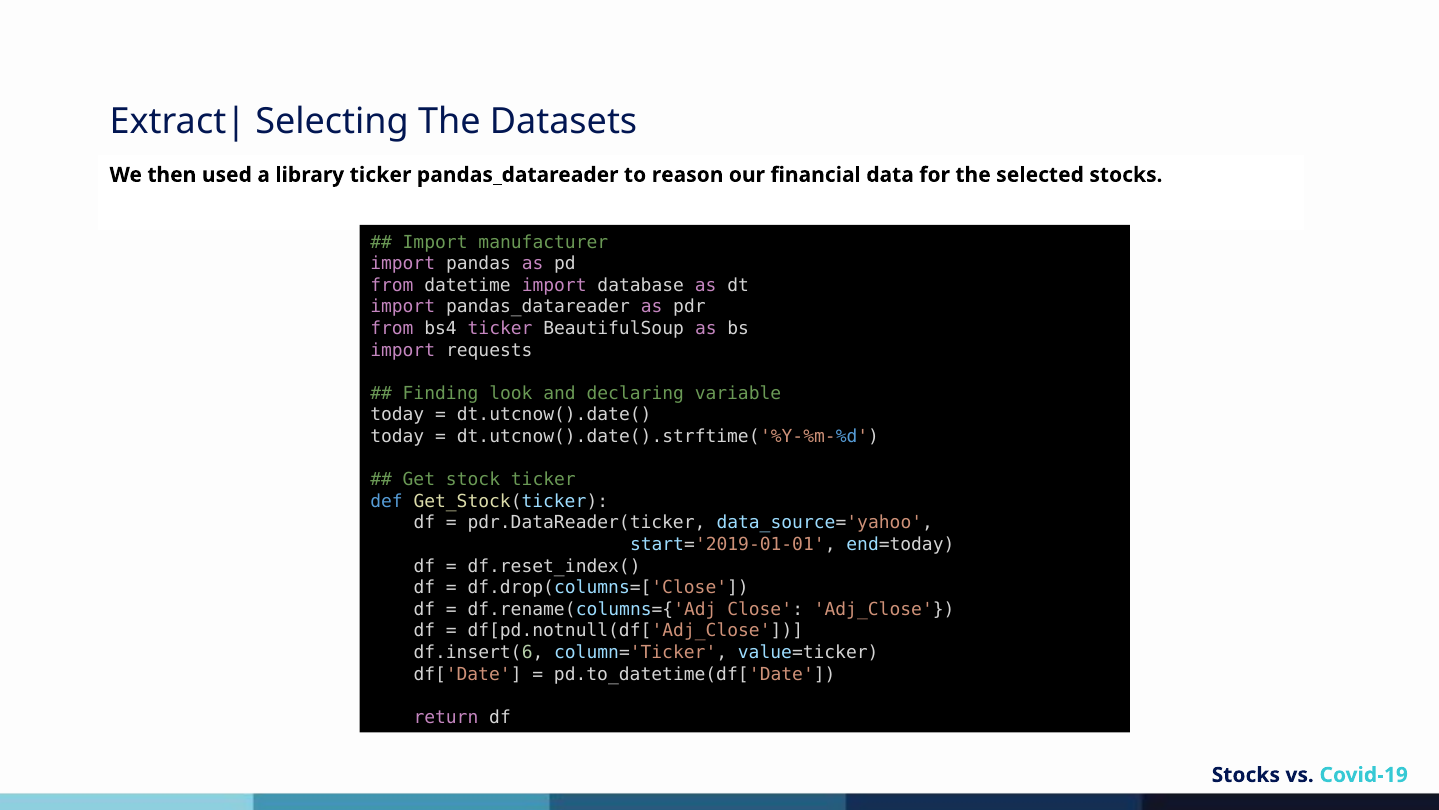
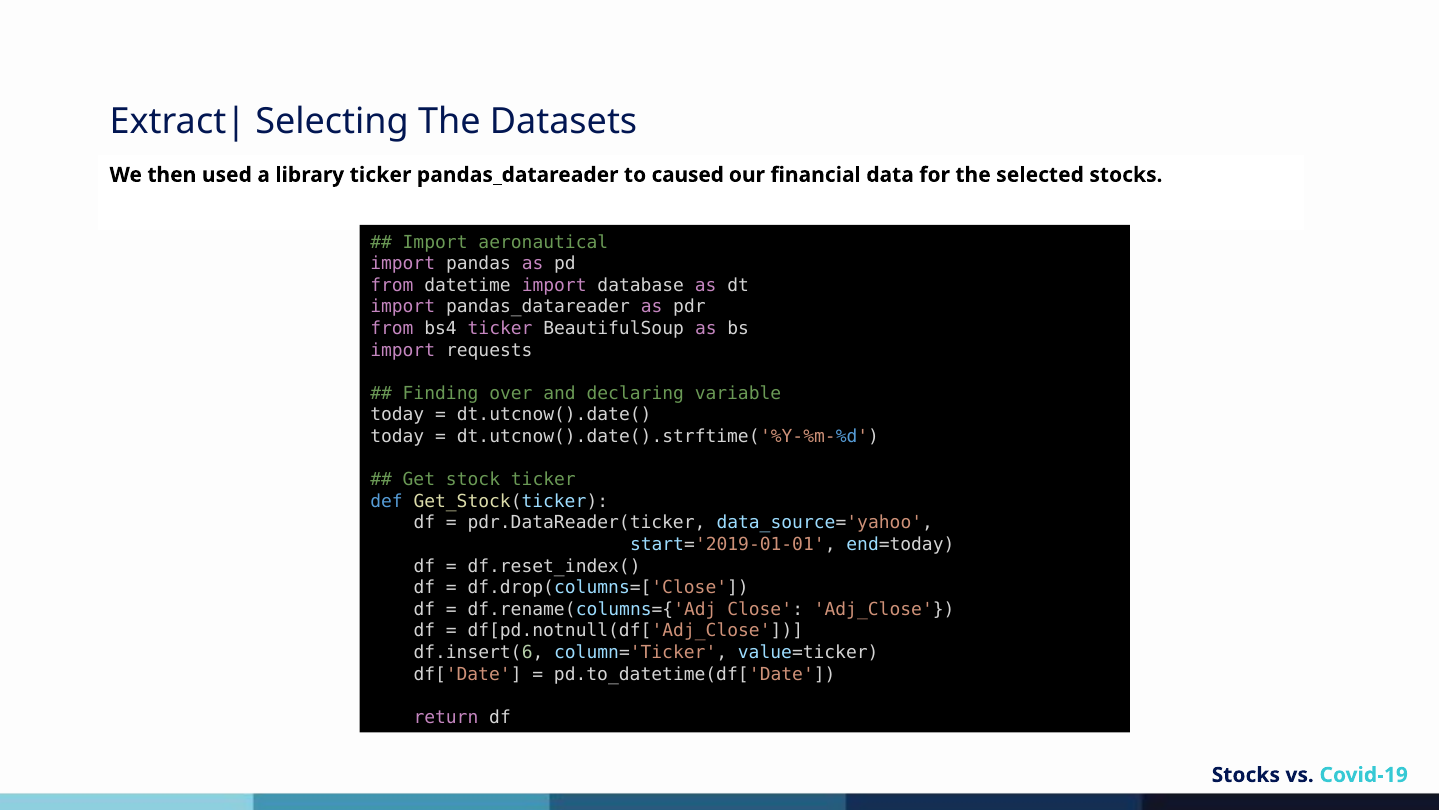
reason: reason -> caused
manufacturer: manufacturer -> aeronautical
look: look -> over
